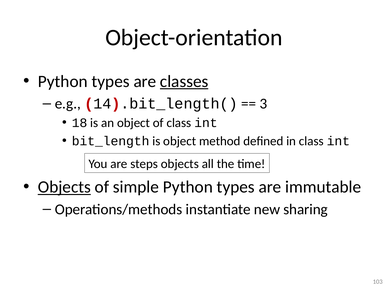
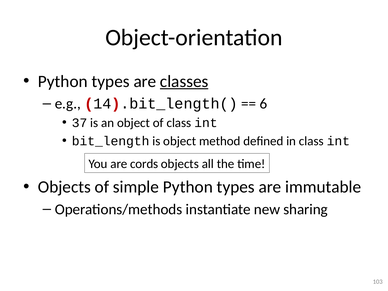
3: 3 -> 6
18: 18 -> 37
steps: steps -> cords
Objects at (64, 187) underline: present -> none
